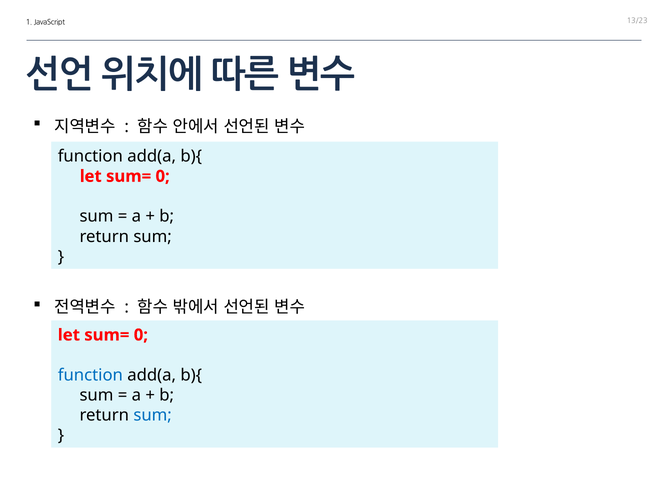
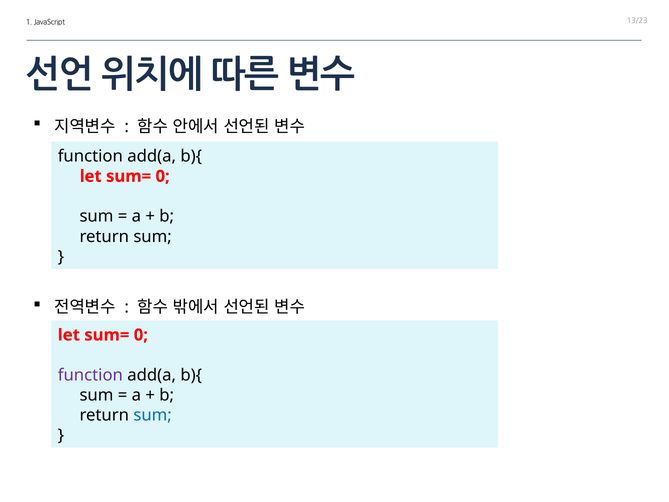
function at (90, 375) colour: blue -> purple
